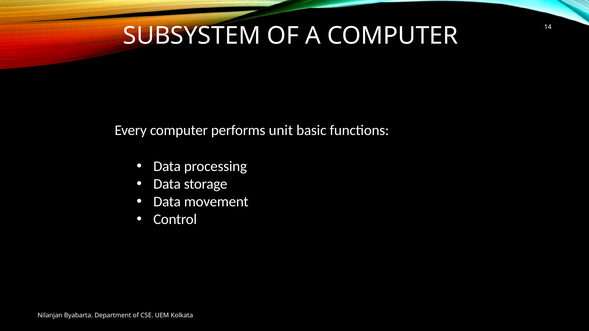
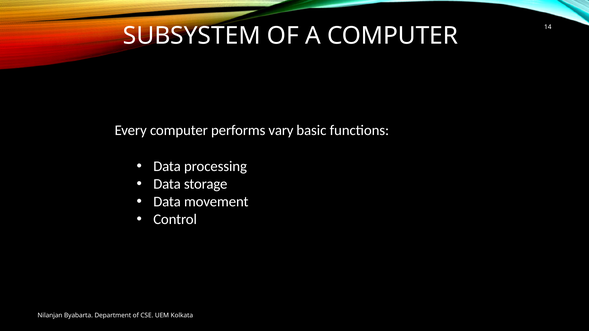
unit: unit -> vary
